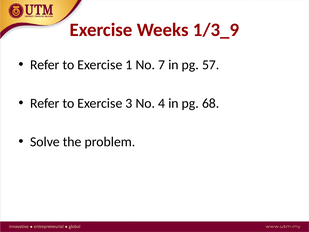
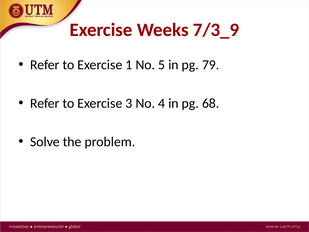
1/3_9: 1/3_9 -> 7/3_9
7: 7 -> 5
57: 57 -> 79
